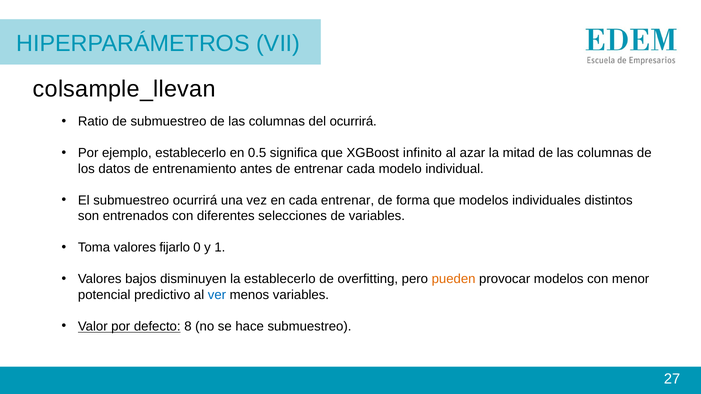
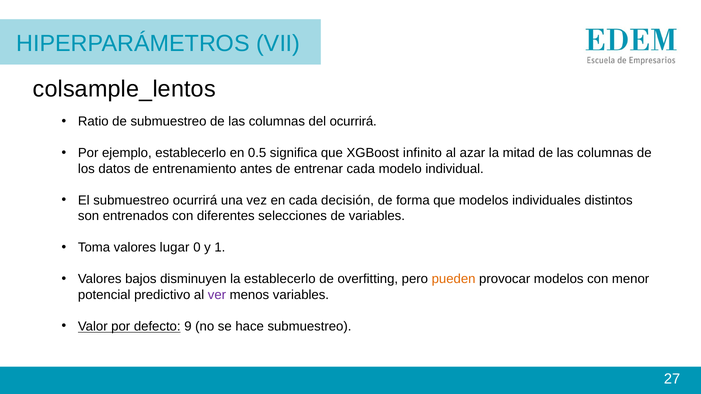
colsample_llevan: colsample_llevan -> colsample_lentos
cada entrenar: entrenar -> decisión
fijarlo: fijarlo -> lugar
ver colour: blue -> purple
8: 8 -> 9
